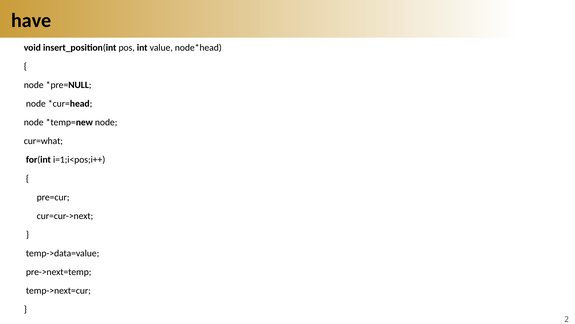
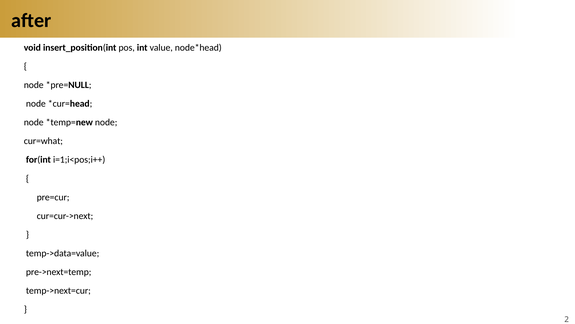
have: have -> after
